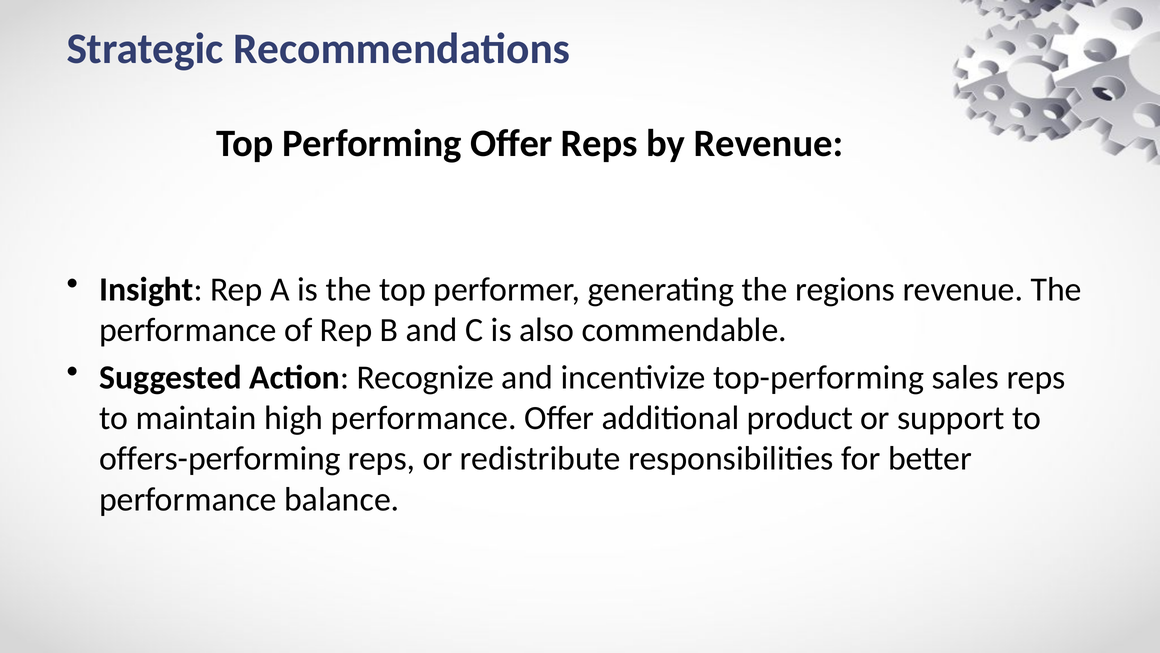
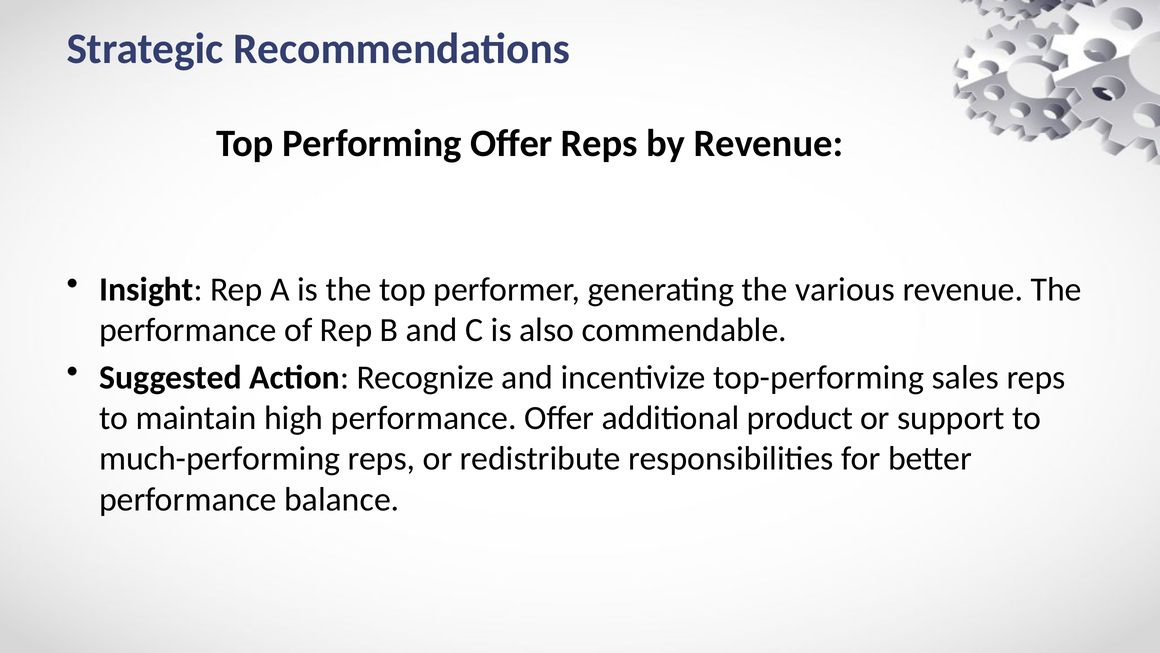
regions: regions -> various
offers-performing: offers-performing -> much-performing
